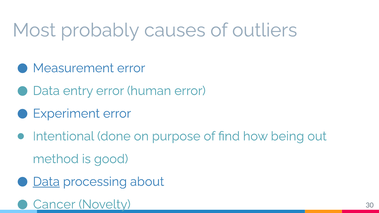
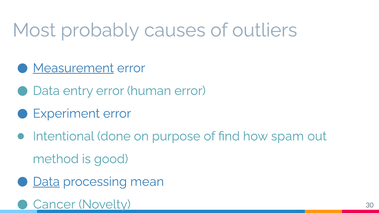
Measurement underline: none -> present
being: being -> spam
about: about -> mean
